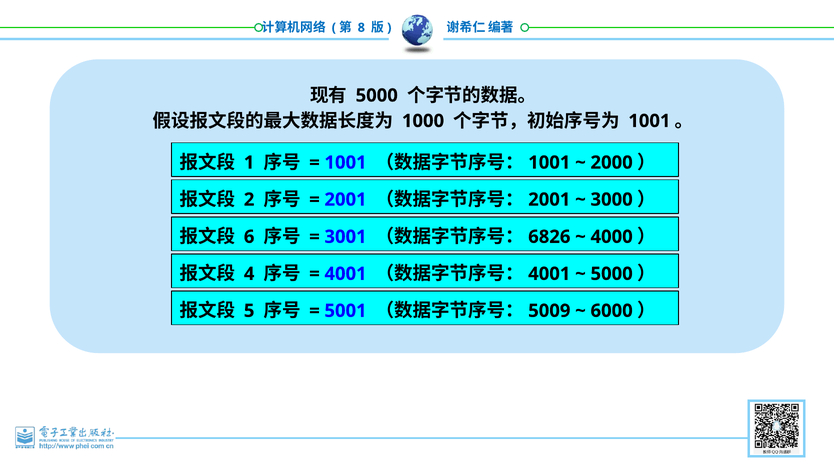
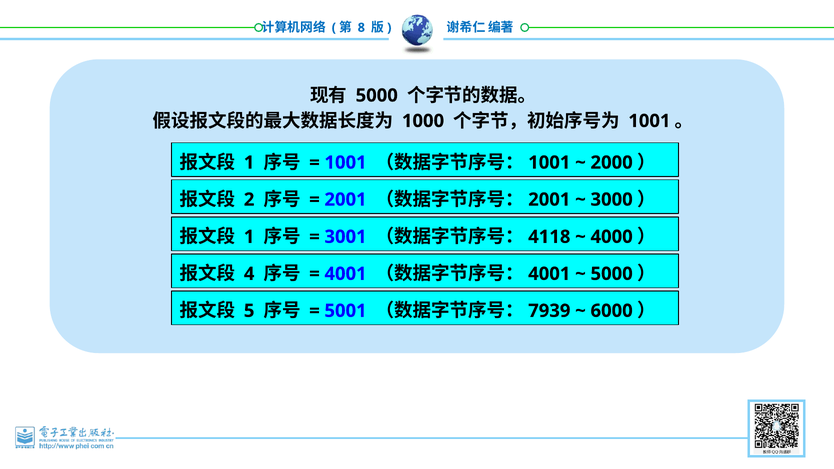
6 at (249, 237): 6 -> 1
6826: 6826 -> 4118
5009: 5009 -> 7939
